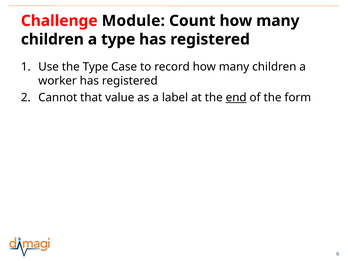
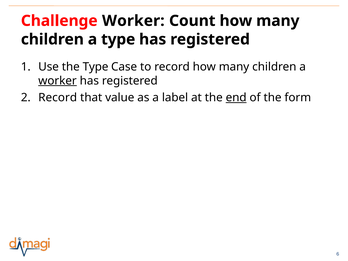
Challenge Module: Module -> Worker
worker at (57, 81) underline: none -> present
Cannot at (58, 98): Cannot -> Record
